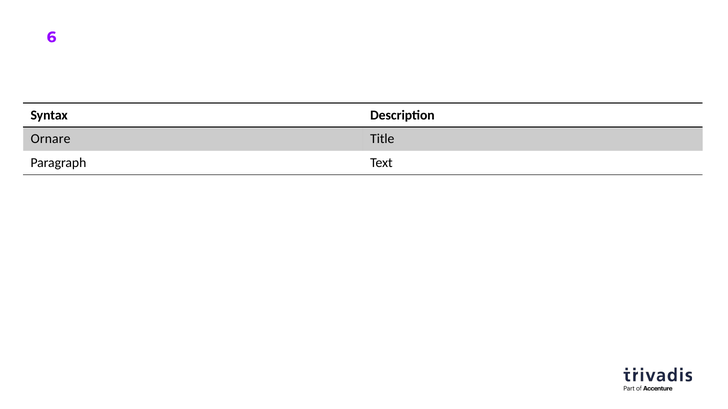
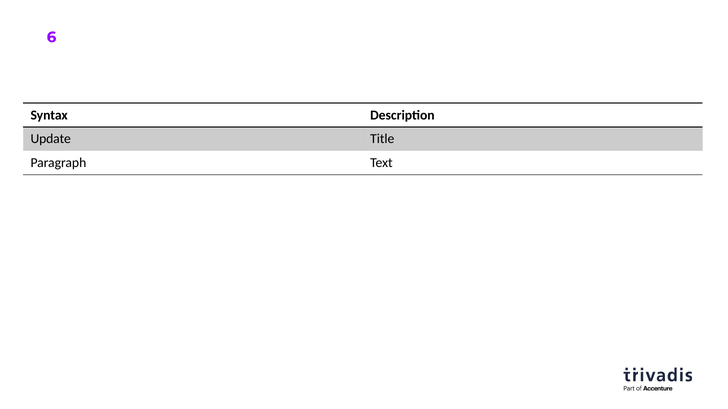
Ornare: Ornare -> Update
